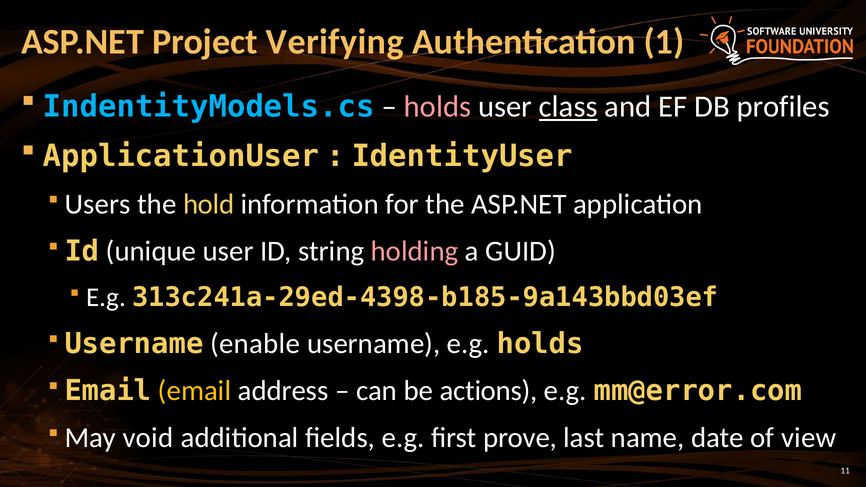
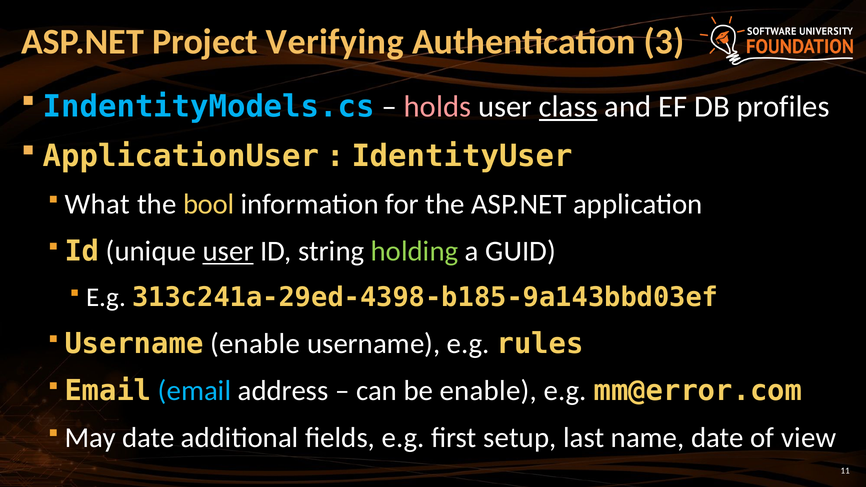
1: 1 -> 3
Users: Users -> What
hold: hold -> bool
user at (228, 252) underline: none -> present
holding colour: pink -> light green
e.g holds: holds -> rules
email at (195, 391) colour: yellow -> light blue
be actions: actions -> enable
May void: void -> date
prove: prove -> setup
